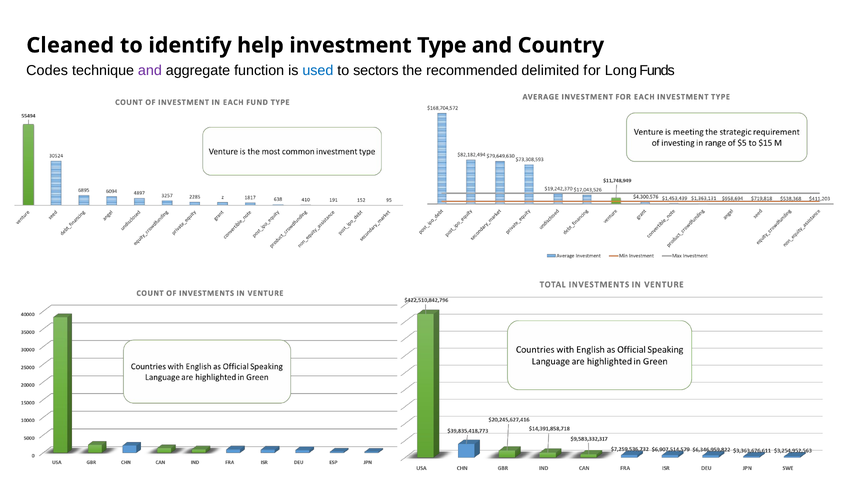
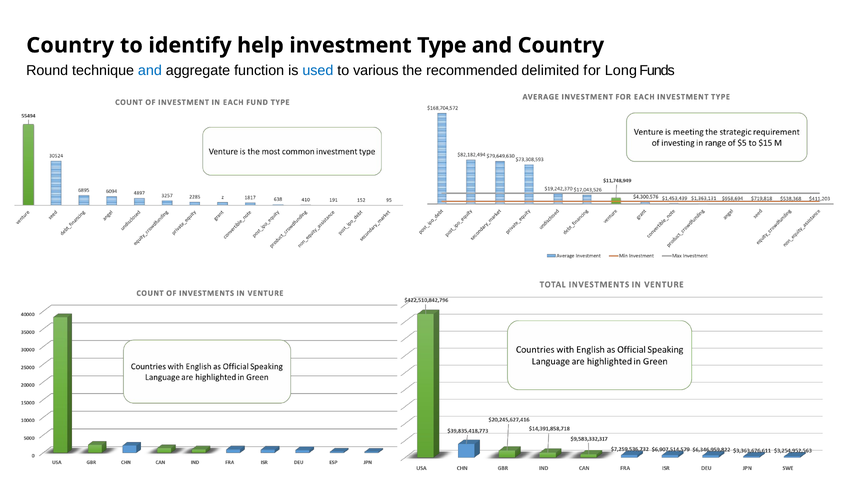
Cleaned at (70, 45): Cleaned -> Country
Codes: Codes -> Round
and at (150, 70) colour: purple -> blue
sectors: sectors -> various
